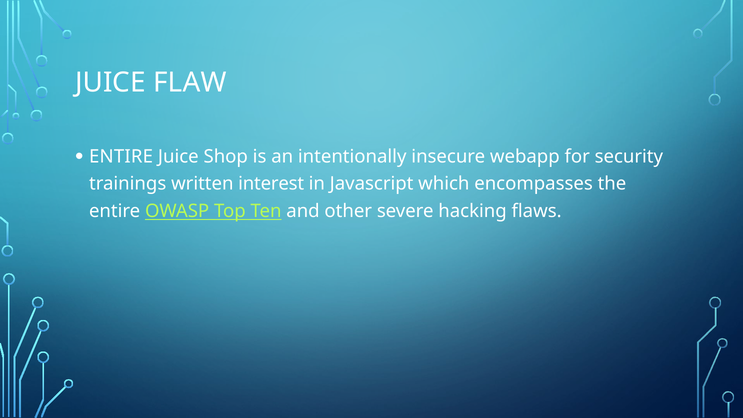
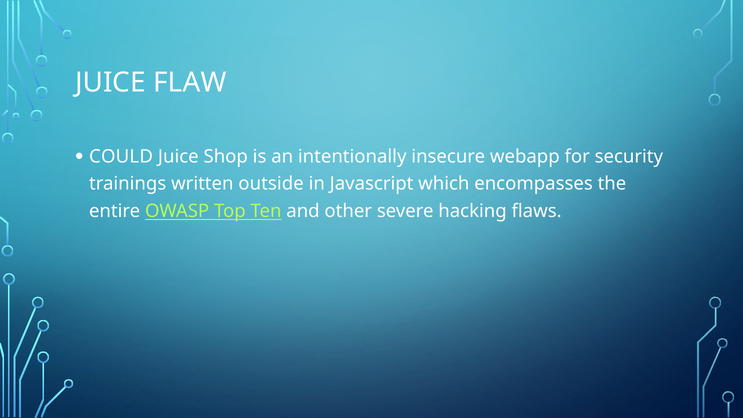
ENTIRE at (121, 157): ENTIRE -> COULD
interest: interest -> outside
